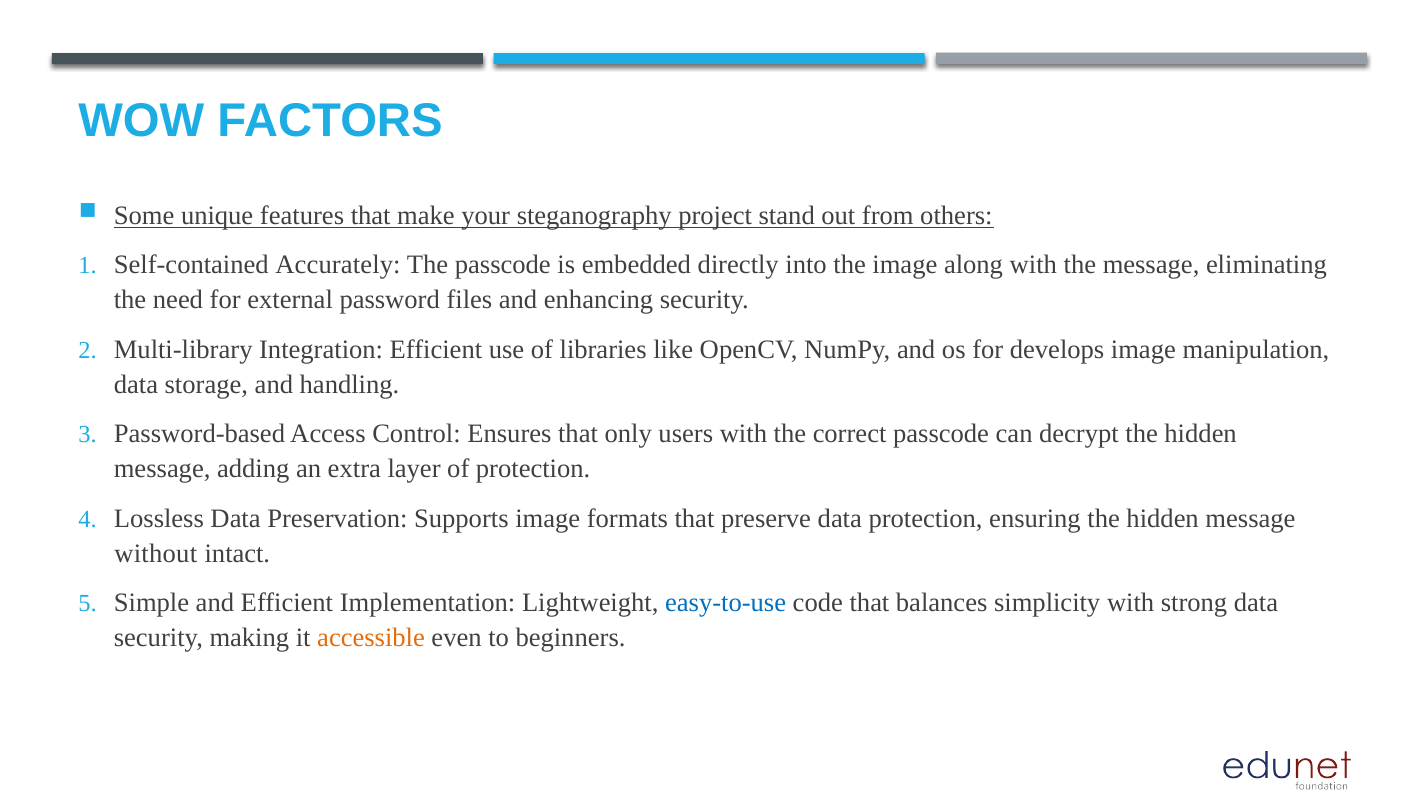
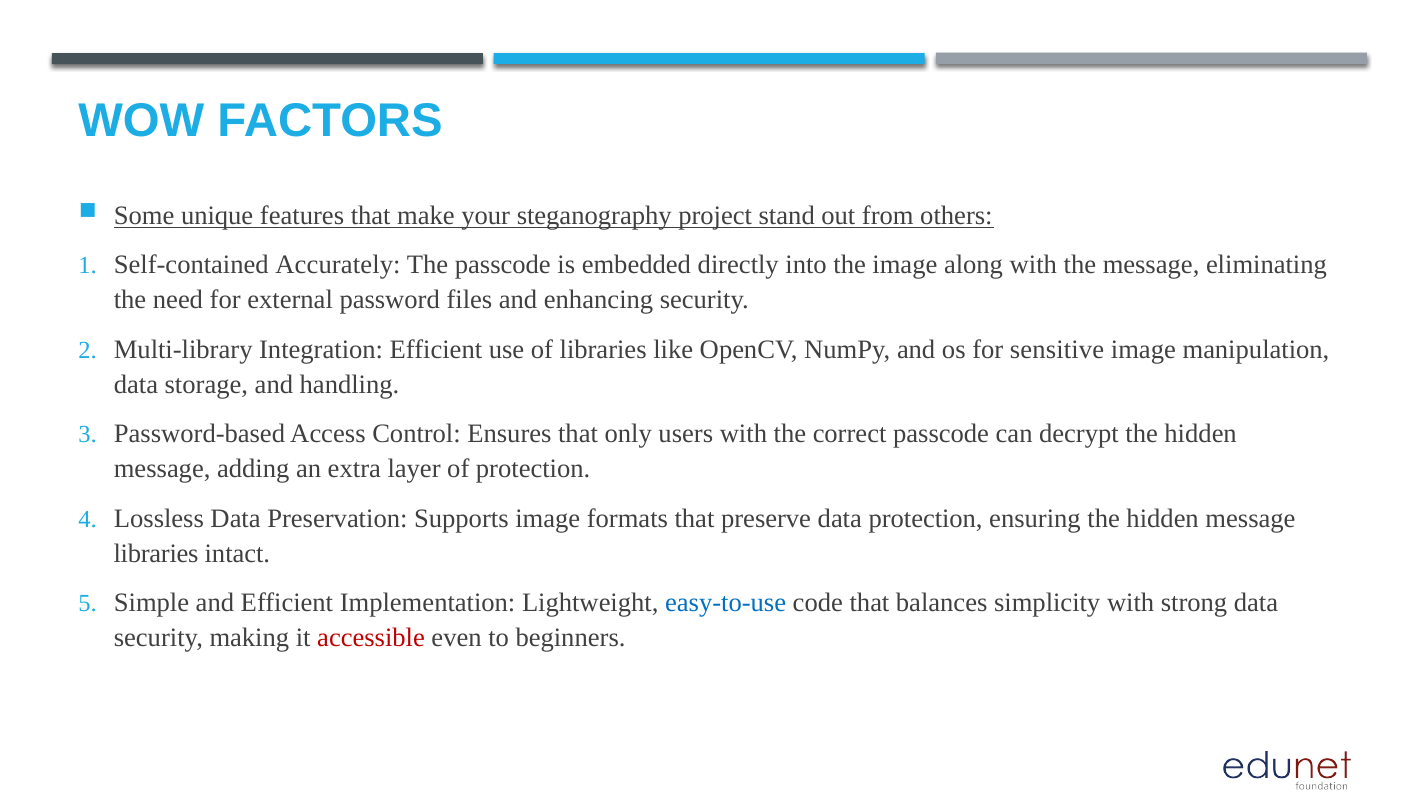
develops: develops -> sensitive
without at (156, 554): without -> libraries
accessible colour: orange -> red
